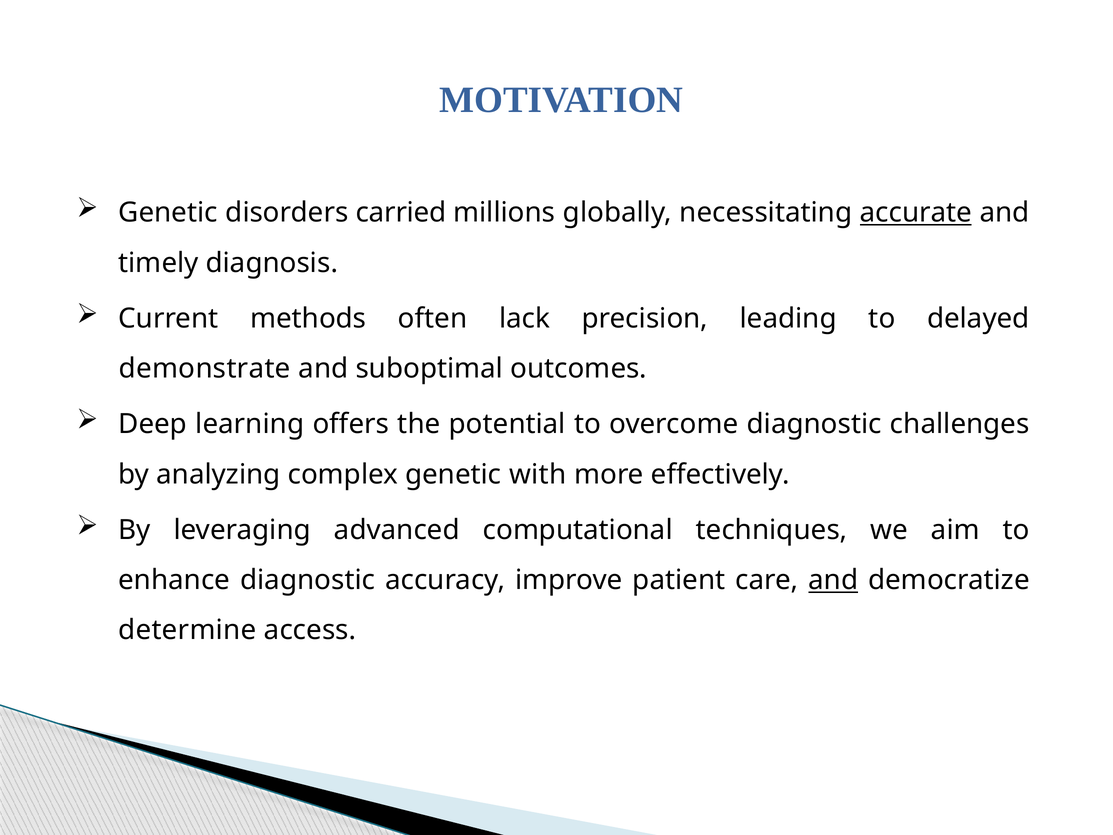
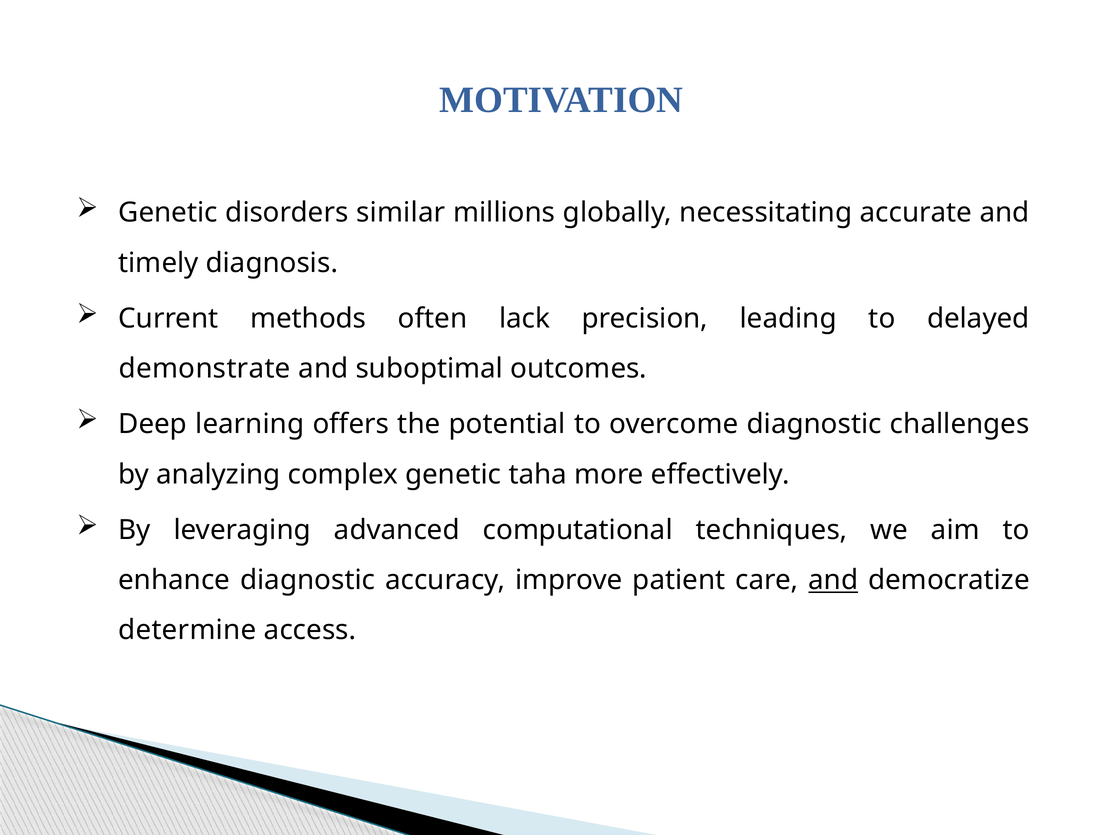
carried: carried -> similar
accurate underline: present -> none
with: with -> taha
